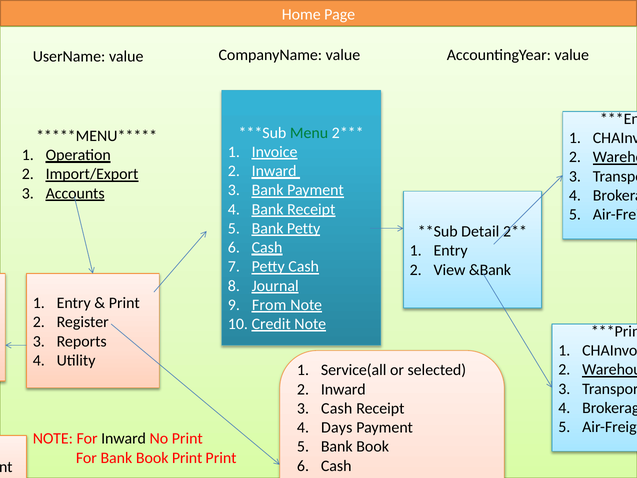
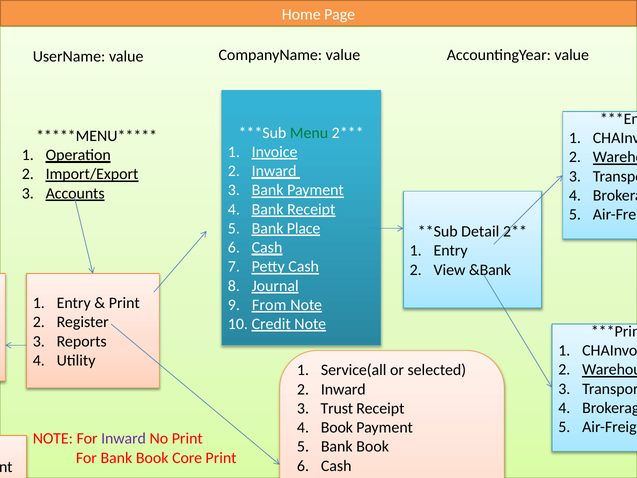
Bank Petty: Petty -> Place
Cash at (337, 408): Cash -> Trust
Days at (337, 427): Days -> Book
Inward at (124, 438) colour: black -> purple
Book Print: Print -> Core
